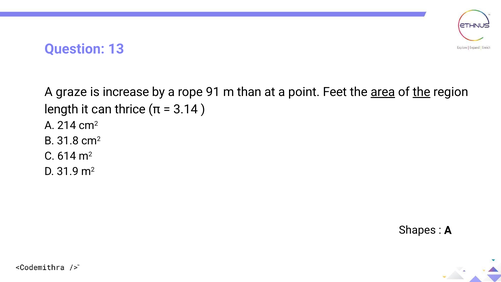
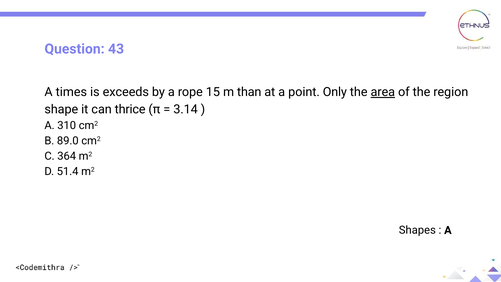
13: 13 -> 43
graze: graze -> times
increase: increase -> exceeds
91: 91 -> 15
Feet: Feet -> Only
the at (422, 92) underline: present -> none
length: length -> shape
214: 214 -> 310
31.8: 31.8 -> 89.0
614: 614 -> 364
31.9: 31.9 -> 51.4
